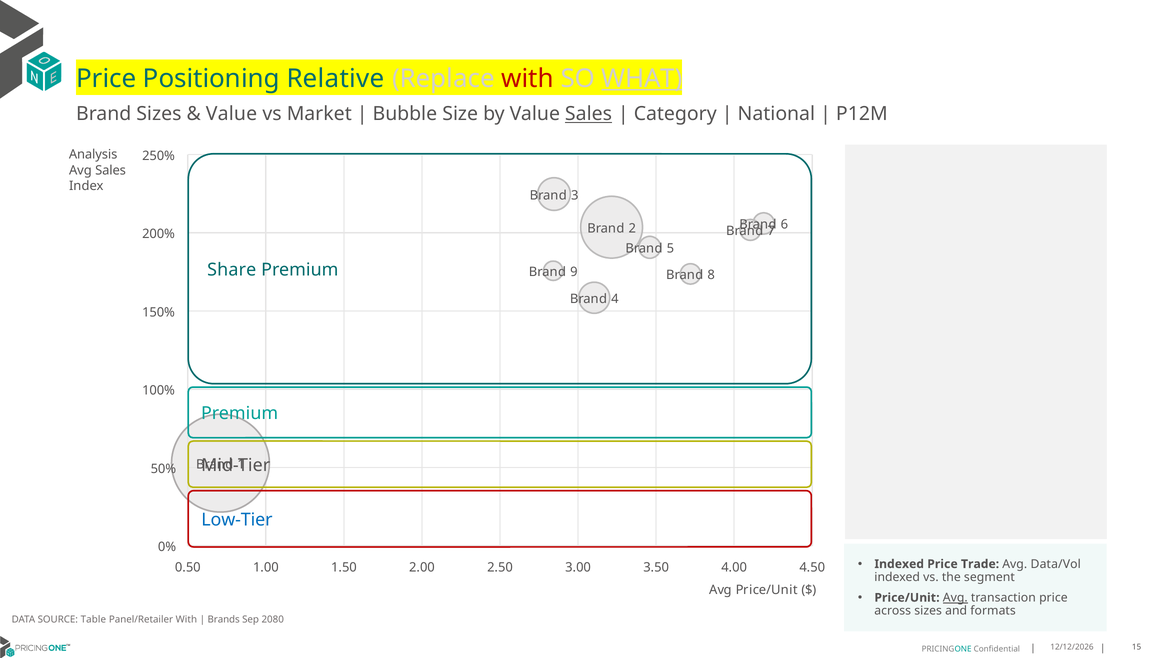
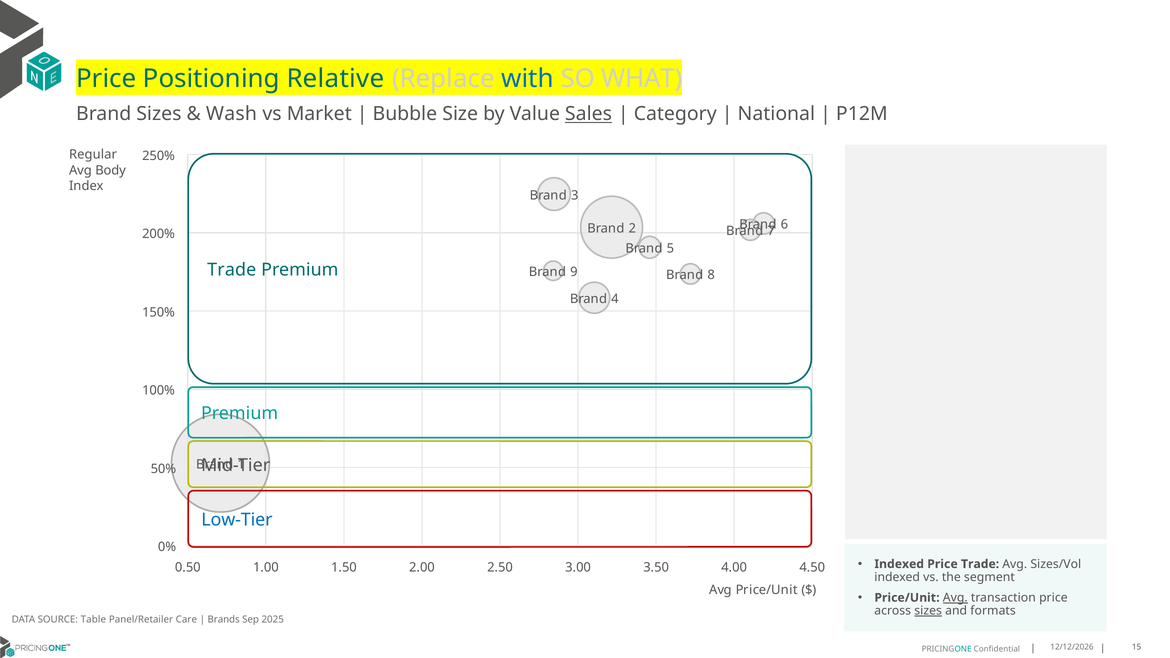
with at (528, 79) colour: red -> blue
WHAT underline: present -> none
Value at (232, 114): Value -> Wash
Analysis: Analysis -> Regular
Avg Sales: Sales -> Body
Share at (232, 270): Share -> Trade
Data/Vol: Data/Vol -> Sizes/Vol
sizes at (928, 611) underline: none -> present
Panel/Retailer With: With -> Care
2080: 2080 -> 2025
